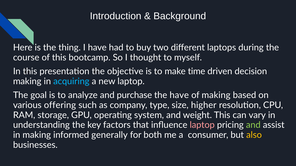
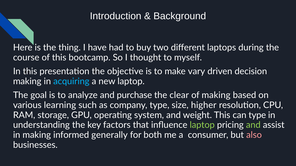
time: time -> vary
the have: have -> clear
offering: offering -> learning
can vary: vary -> type
laptop at (202, 125) colour: pink -> light green
also colour: yellow -> pink
